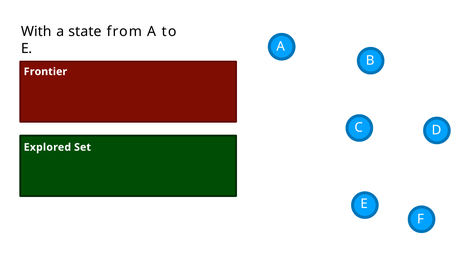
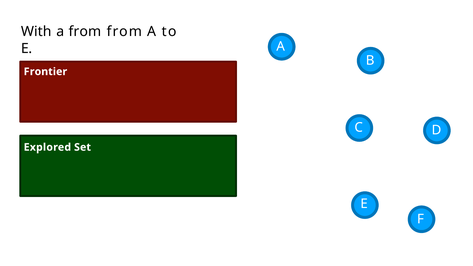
a state: state -> from
